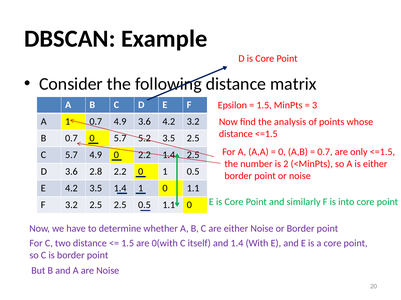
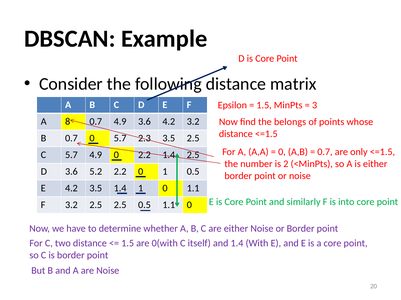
A 1: 1 -> 8
analysis: analysis -> belongs
5.2: 5.2 -> 2.3
2.8: 2.8 -> 5.2
